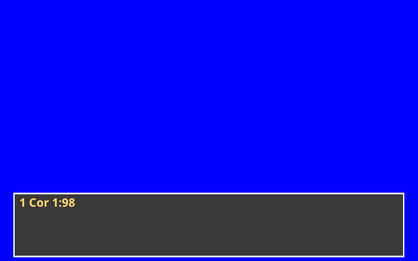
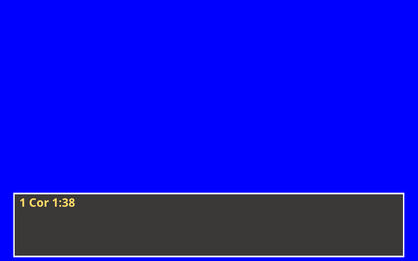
1:98: 1:98 -> 1:38
